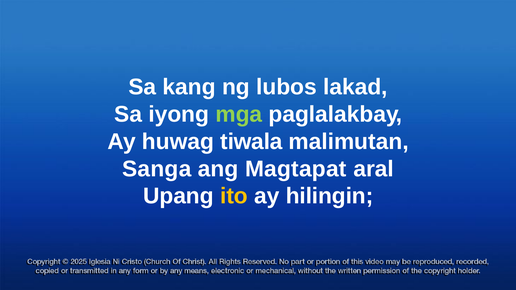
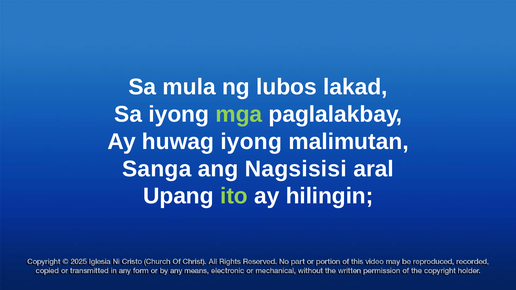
kang: kang -> mula
huwag tiwala: tiwala -> iyong
Magtapat: Magtapat -> Nagsisisi
ito colour: yellow -> light green
